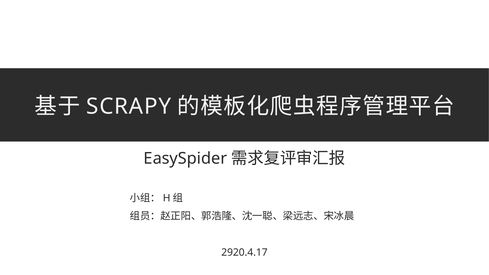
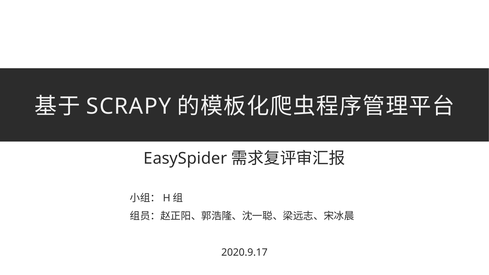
2920.4.17: 2920.4.17 -> 2020.9.17
